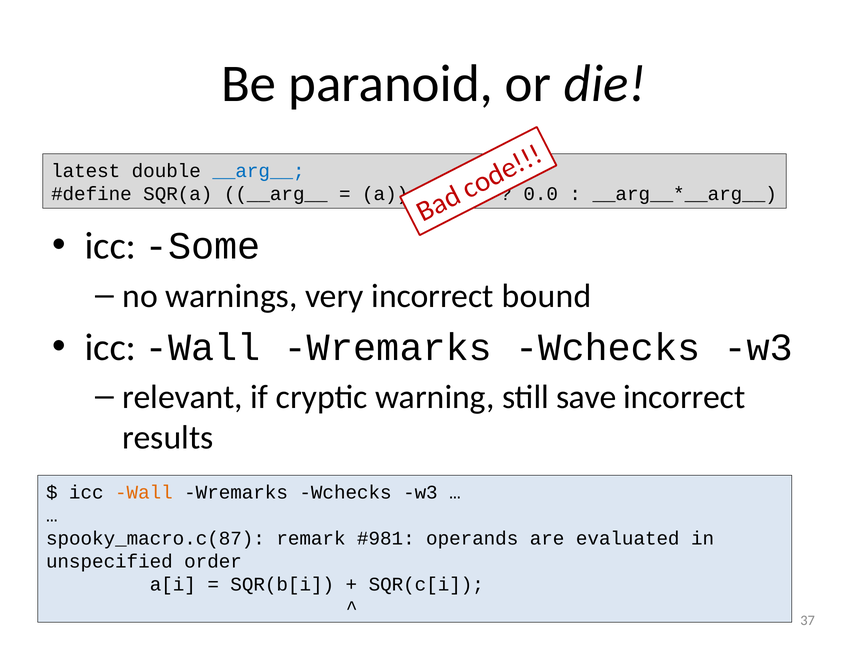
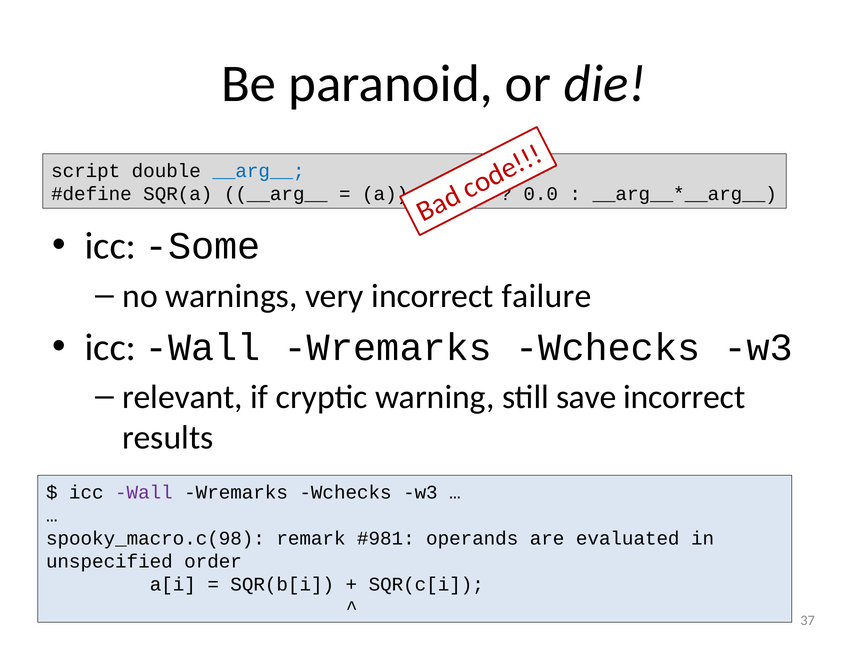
latest: latest -> script
bound: bound -> failure
Wall at (144, 492) colour: orange -> purple
spooky_macro.c(87: spooky_macro.c(87 -> spooky_macro.c(98
